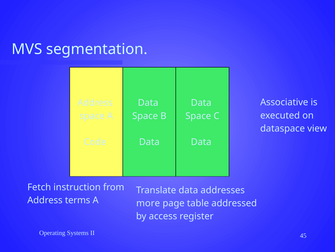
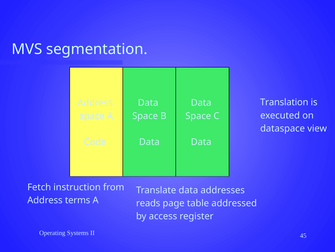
Associative: Associative -> Translation
more: more -> reads
